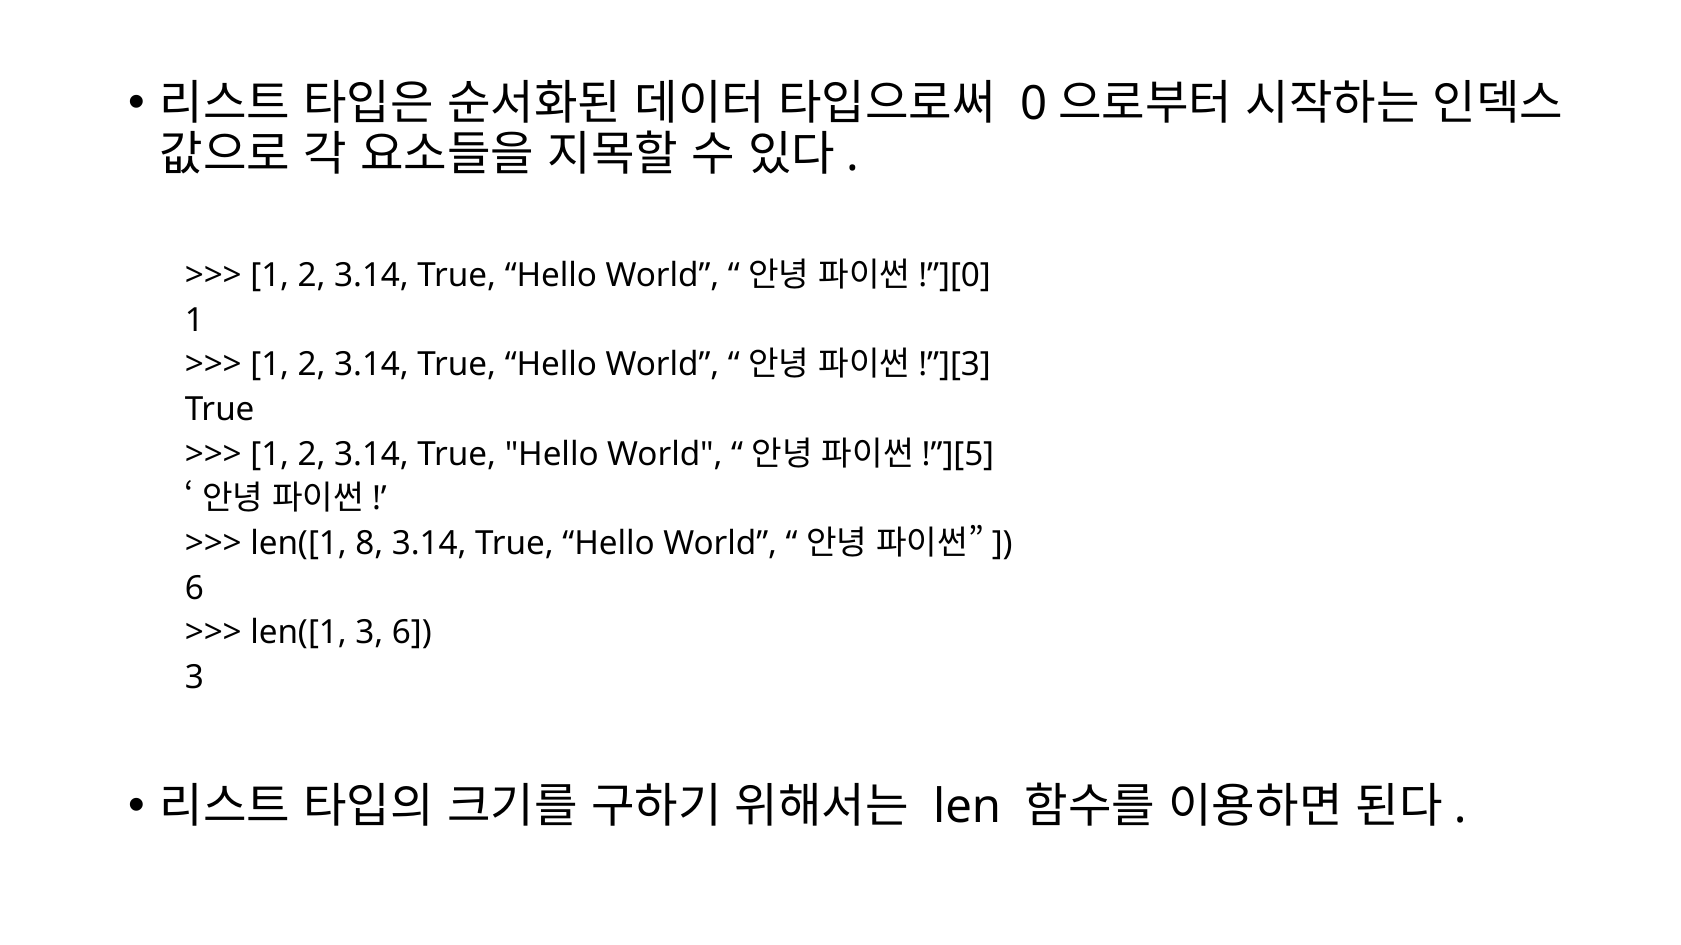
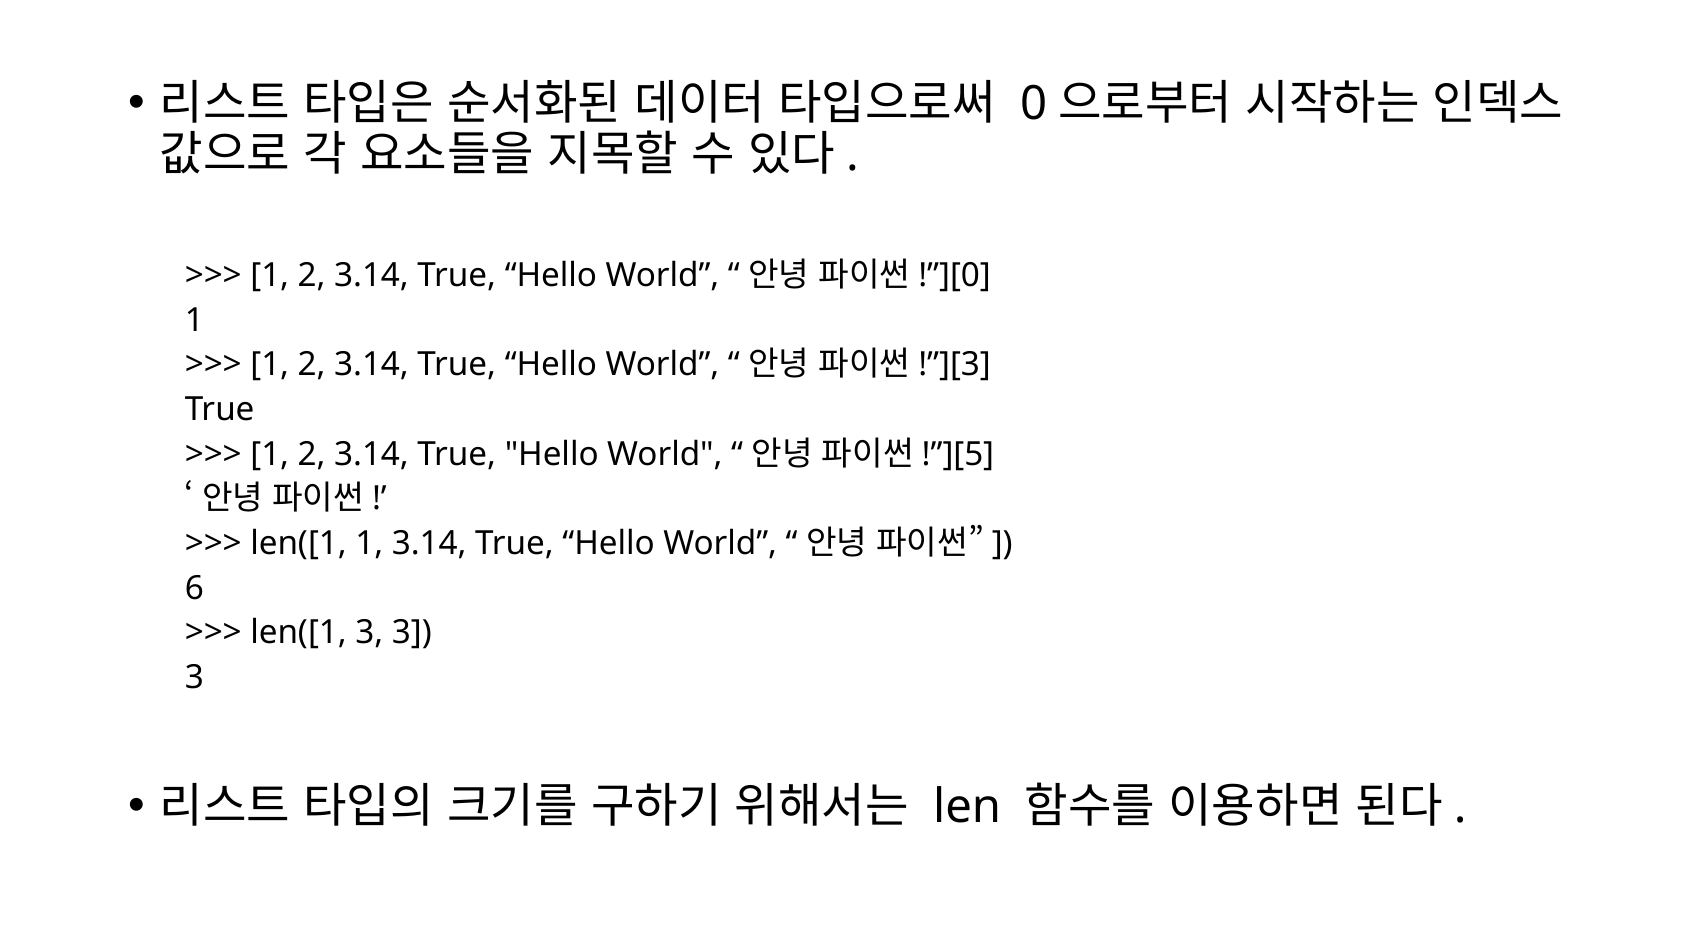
len([1 8: 8 -> 1
len([1 3 6: 6 -> 3
